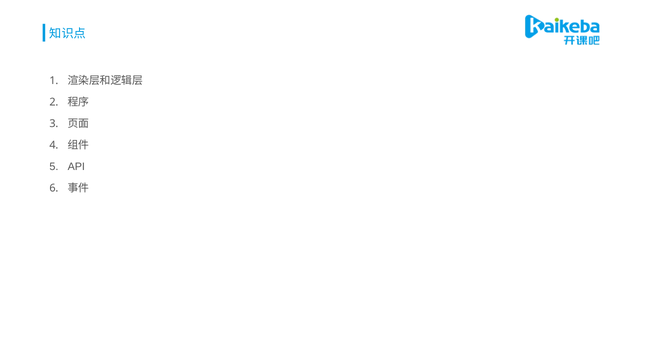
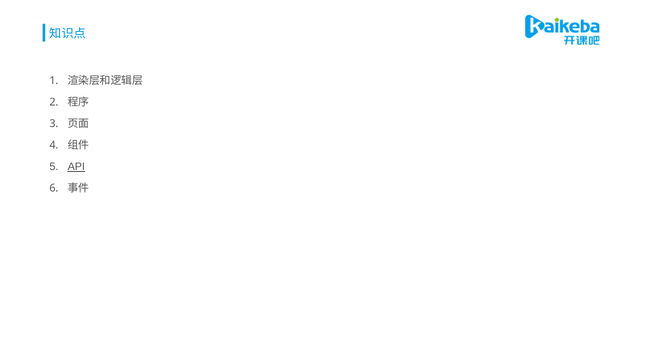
API underline: none -> present
